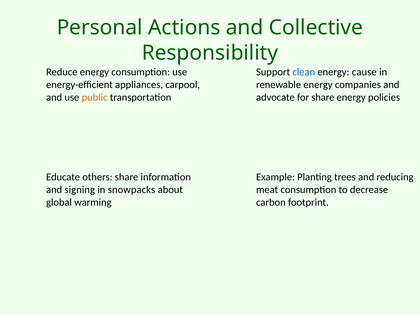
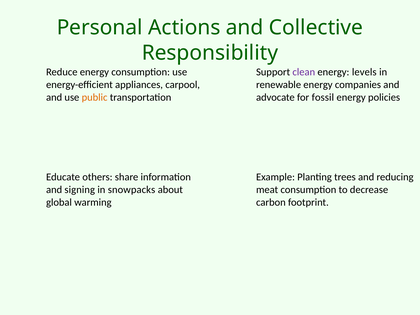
clean colour: blue -> purple
cause: cause -> levels
for share: share -> fossil
